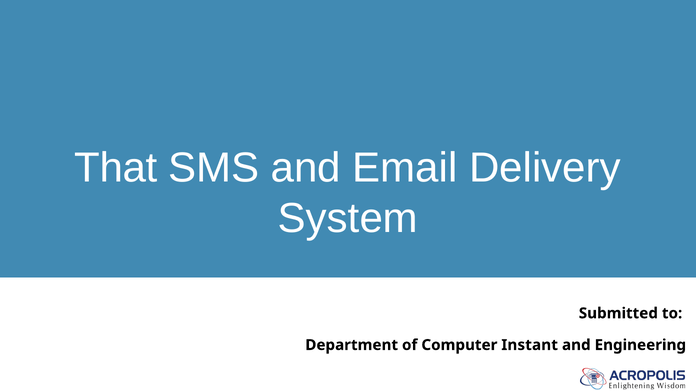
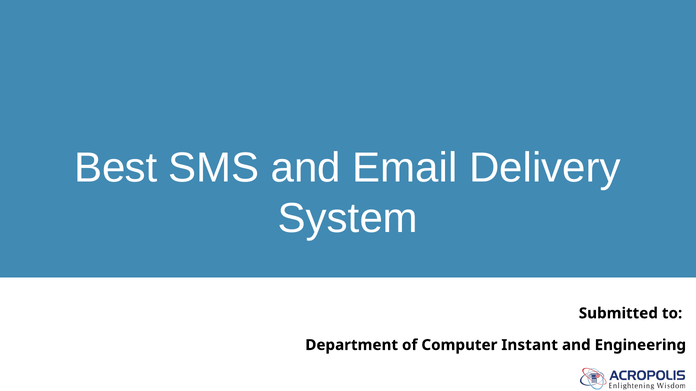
That: That -> Best
